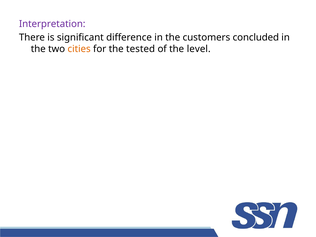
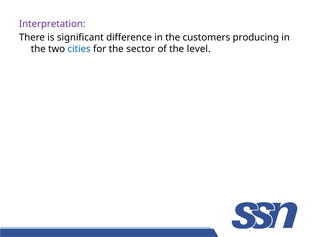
concluded: concluded -> producing
cities colour: orange -> blue
tested: tested -> sector
